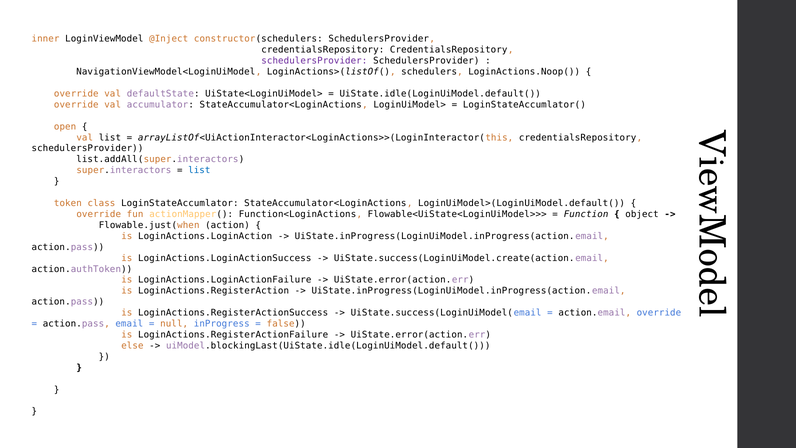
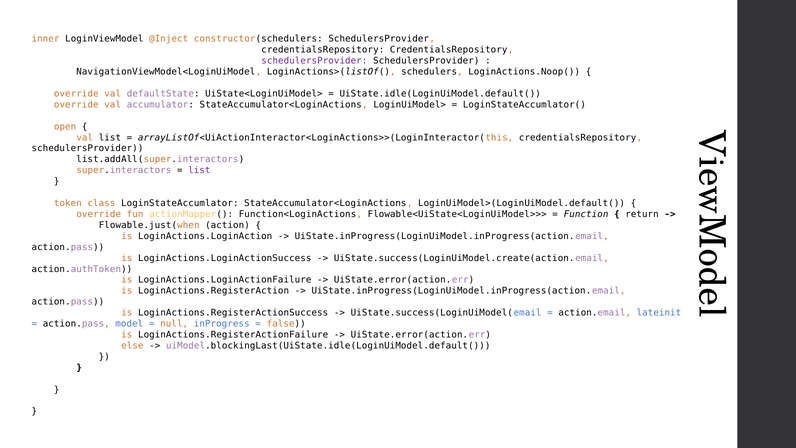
list at (199, 170) colour: blue -> purple
object: object -> return
action.email override: override -> lateinit
email: email -> model
